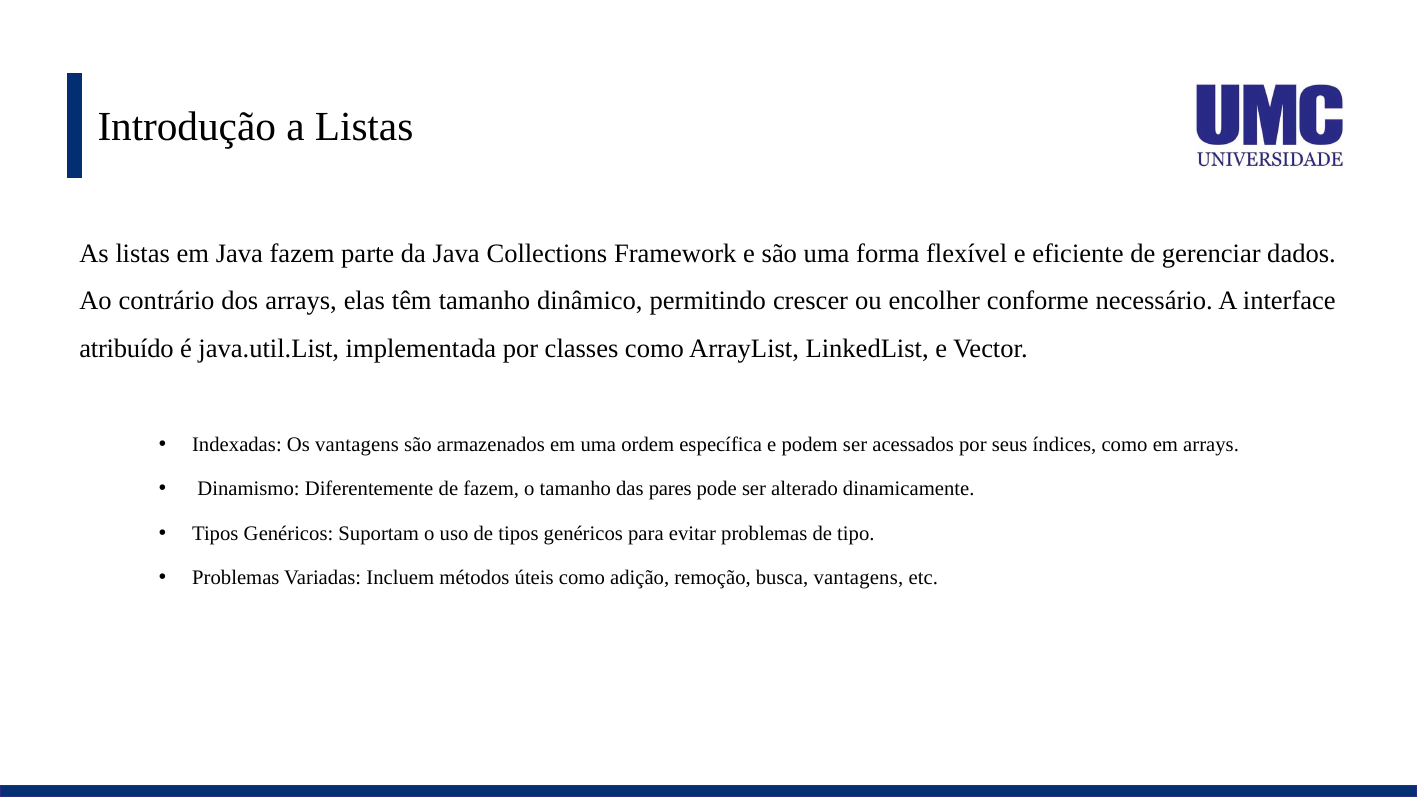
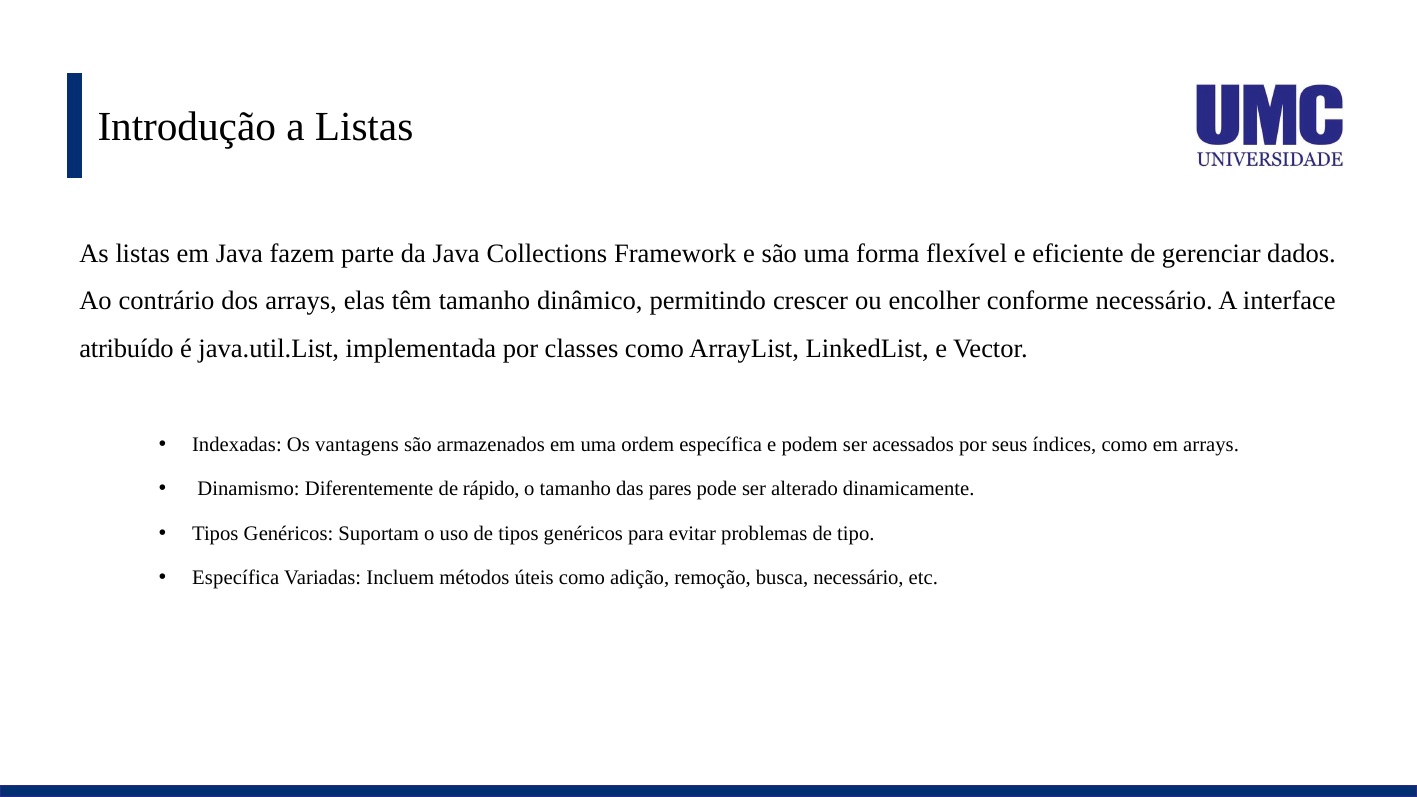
de fazem: fazem -> rápido
Problemas at (236, 578): Problemas -> Específica
busca vantagens: vantagens -> necessário
